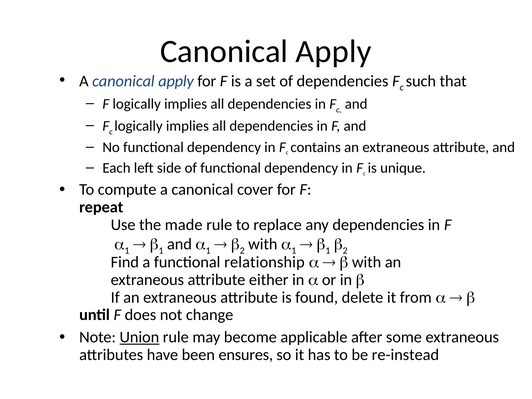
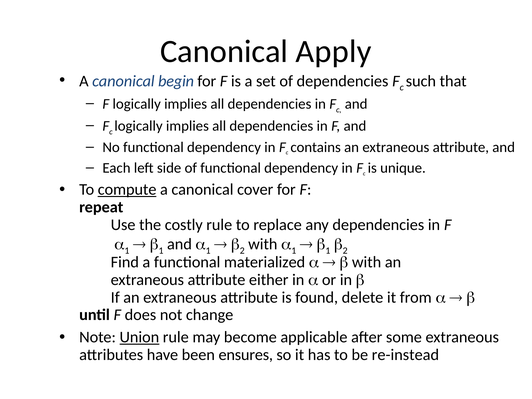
A canonical apply: apply -> begin
compute underline: none -> present
made: made -> costly
relationship: relationship -> materialized
